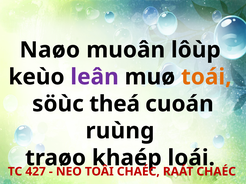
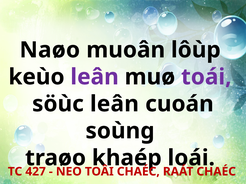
toái colour: orange -> purple
söùc theá: theá -> leân
ruùng: ruùng -> soùng
